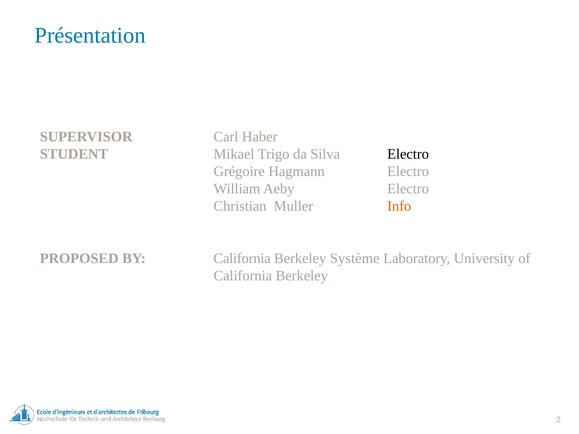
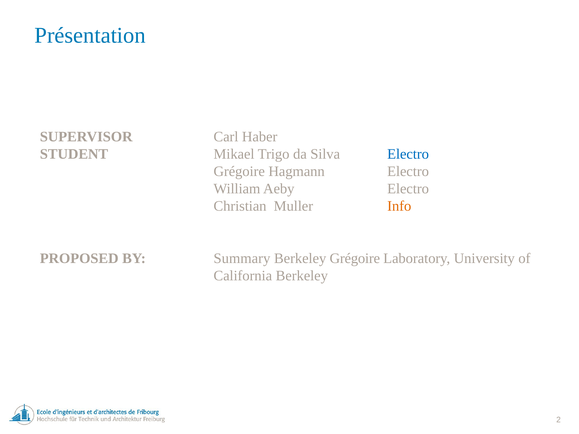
Electro at (408, 154) colour: black -> blue
BY California: California -> Summary
Berkeley Système: Système -> Grégoire
